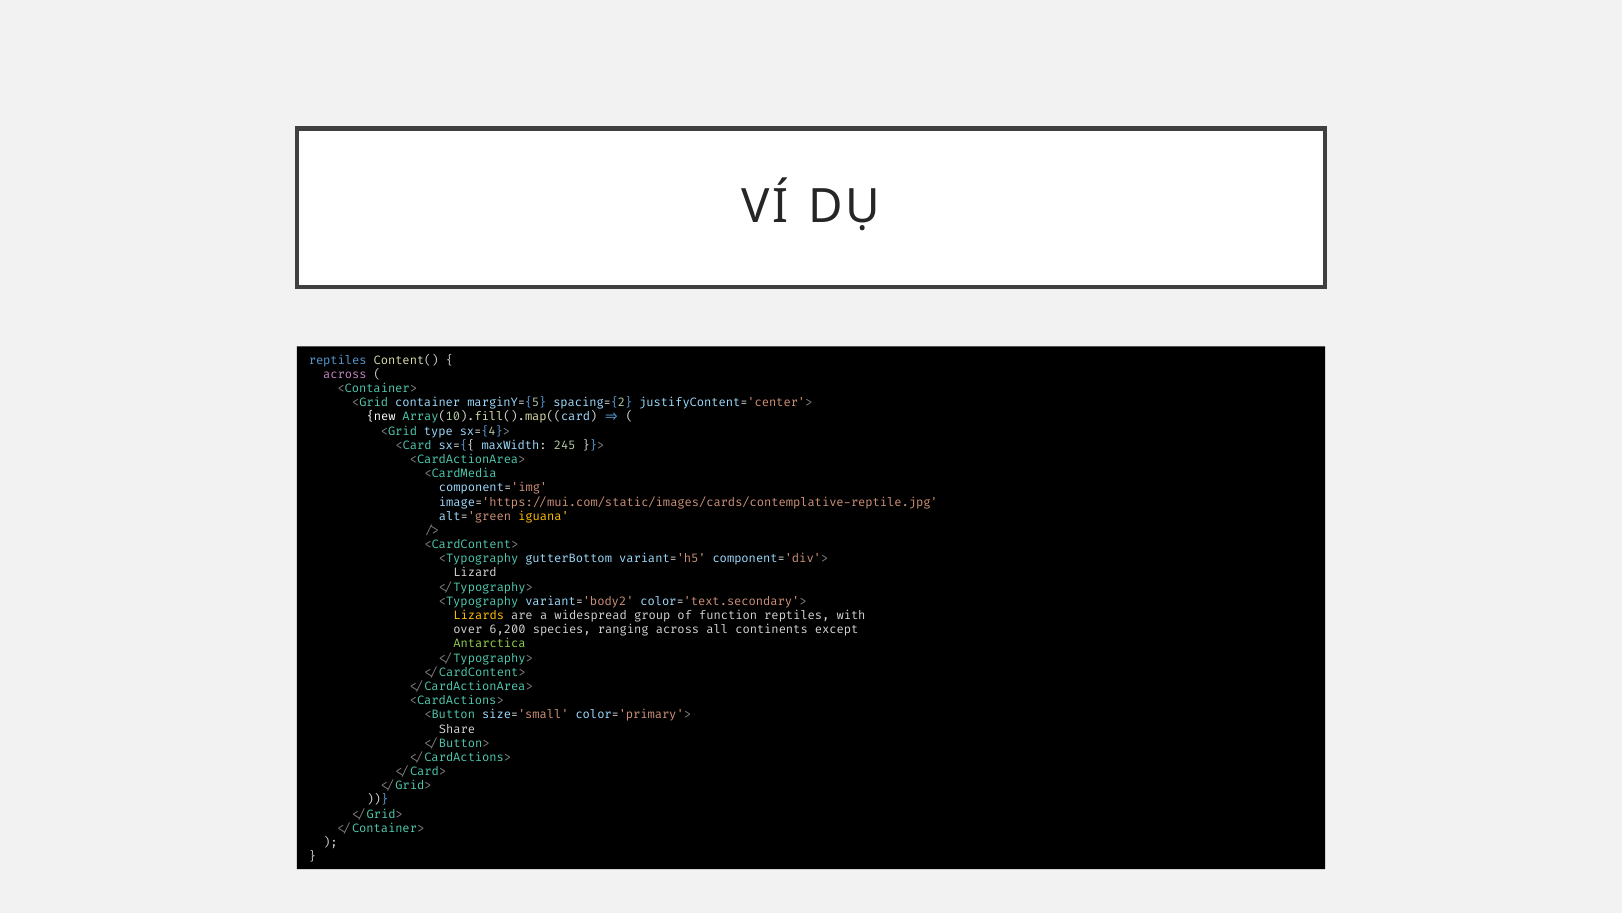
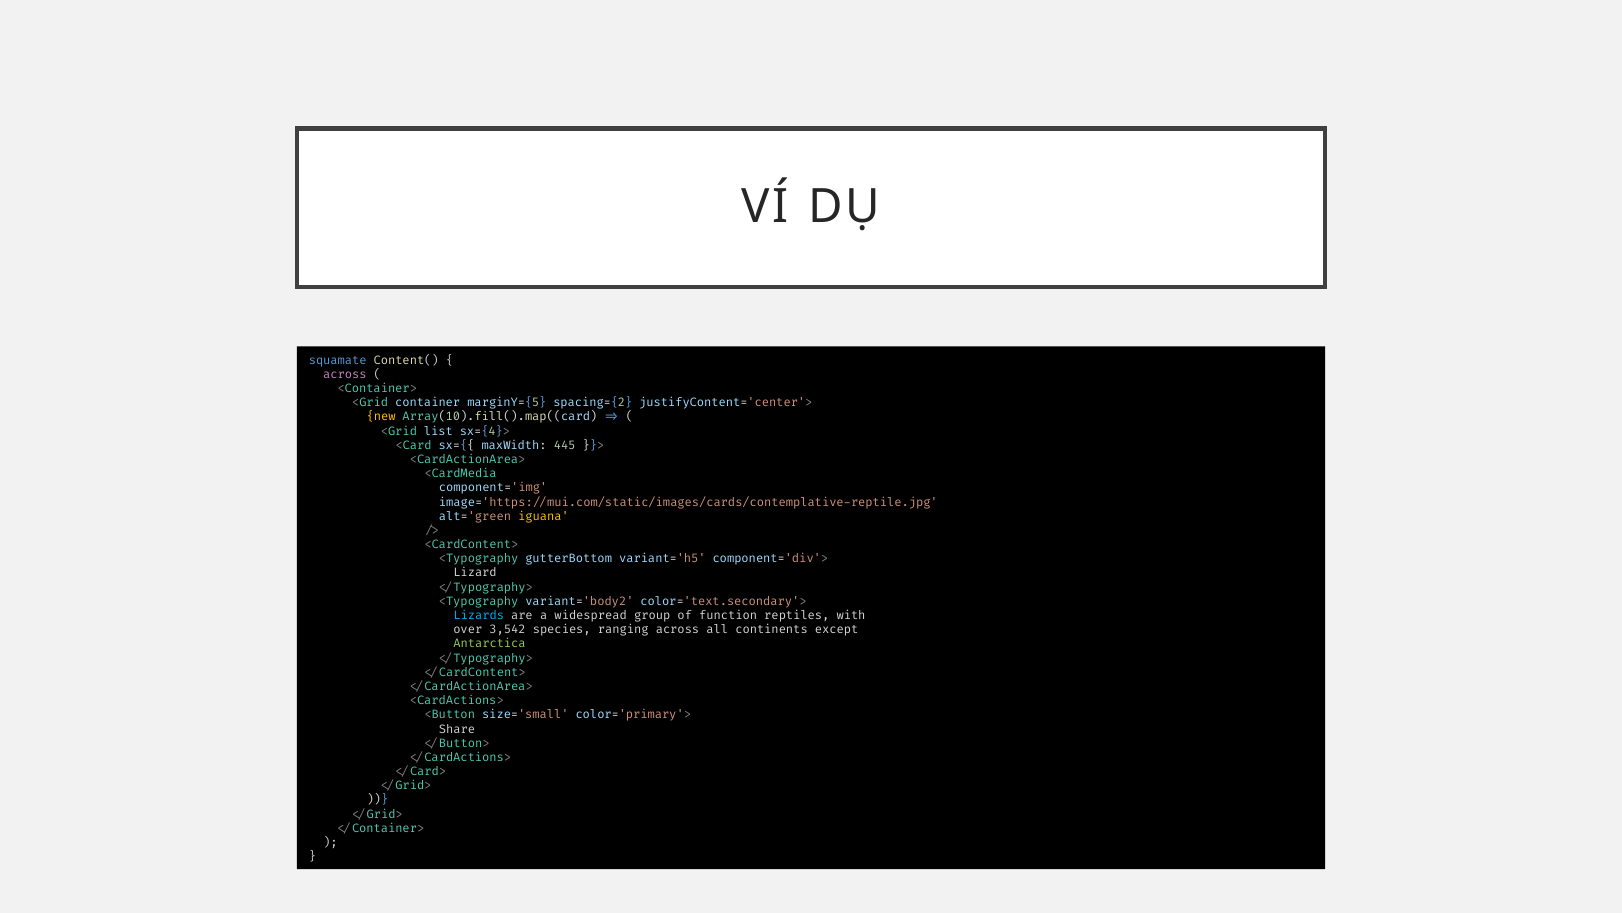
reptiles at (338, 360): reptiles -> squamate
new colour: white -> yellow
type: type -> list
245: 245 -> 445
Lizards colour: yellow -> light blue
6,200: 6,200 -> 3,542
